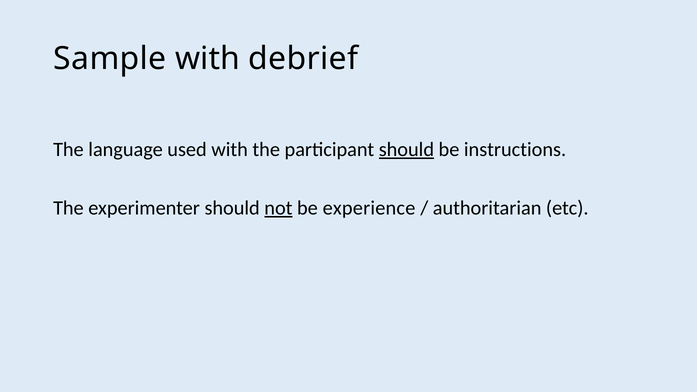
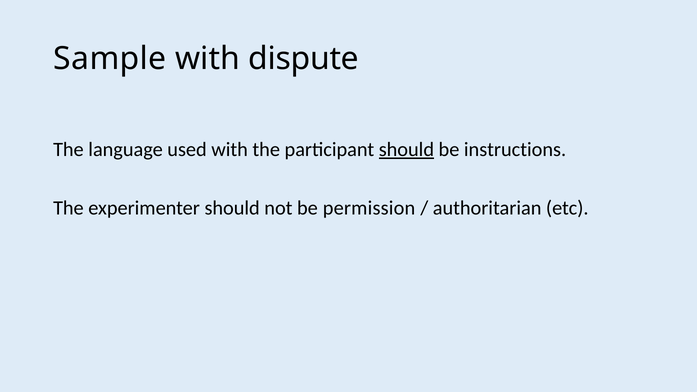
debrief: debrief -> dispute
not underline: present -> none
experience: experience -> permission
